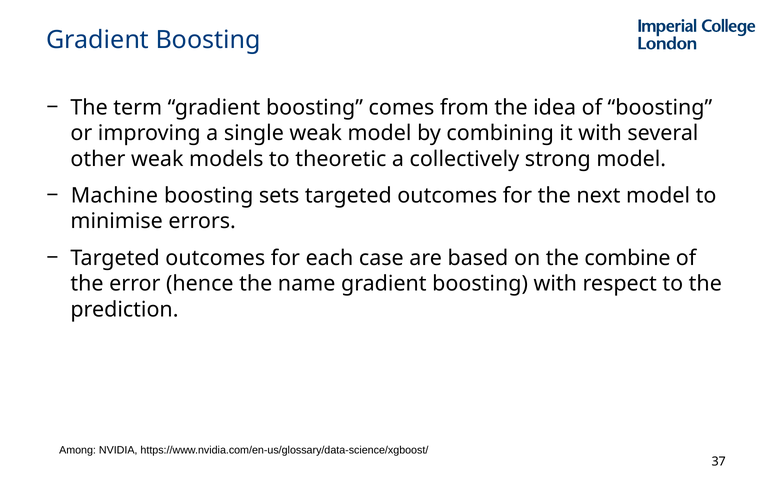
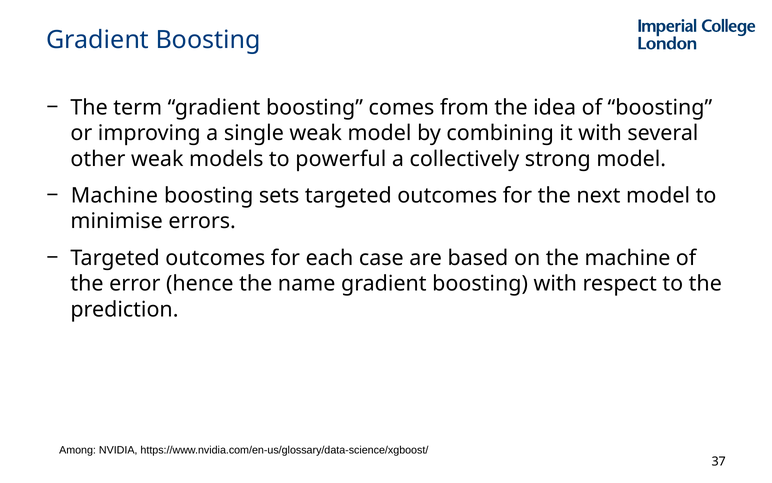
theoretic: theoretic -> powerful
the combine: combine -> machine
